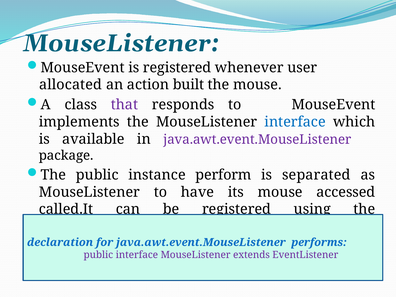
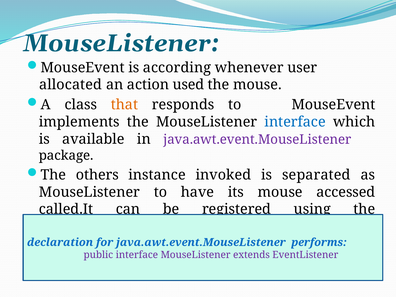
is registered: registered -> according
built: built -> used
that colour: purple -> orange
The public: public -> others
perform: perform -> invoked
